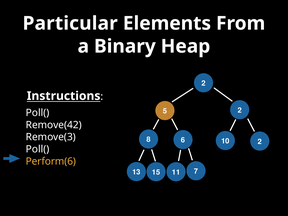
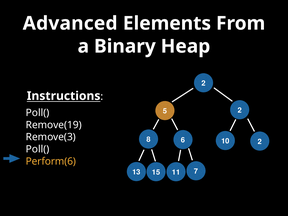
Particular: Particular -> Advanced
Remove(42: Remove(42 -> Remove(19
